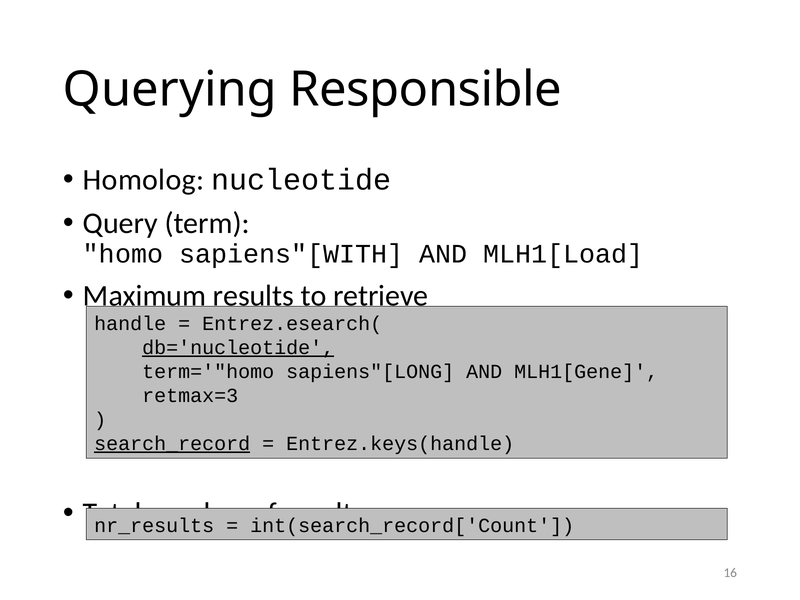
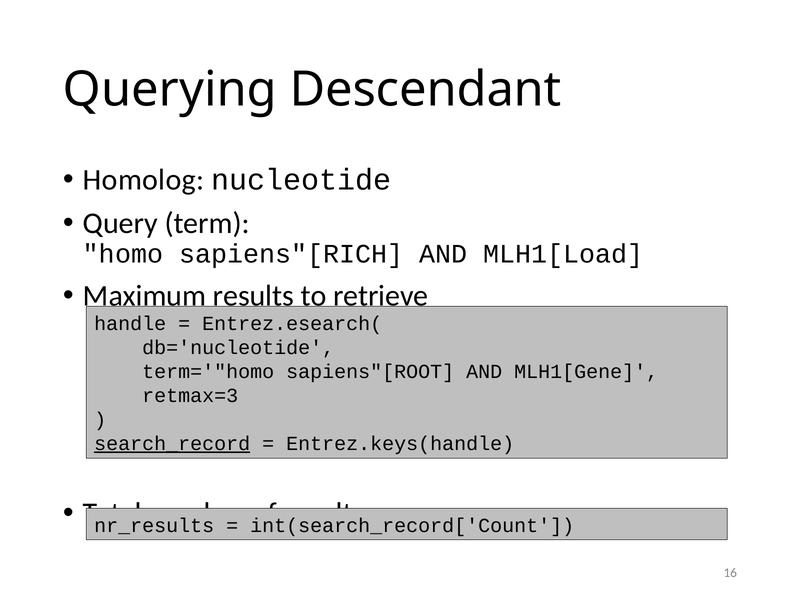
Responsible: Responsible -> Descendant
sapiens"[WITH: sapiens"[WITH -> sapiens"[RICH
db='nucleotide underline: present -> none
sapiens"[LONG: sapiens"[LONG -> sapiens"[ROOT
